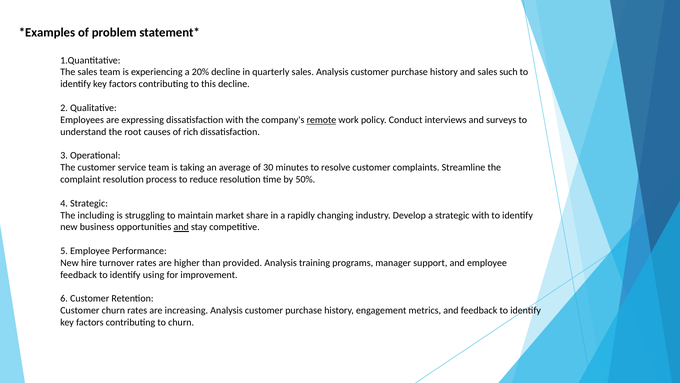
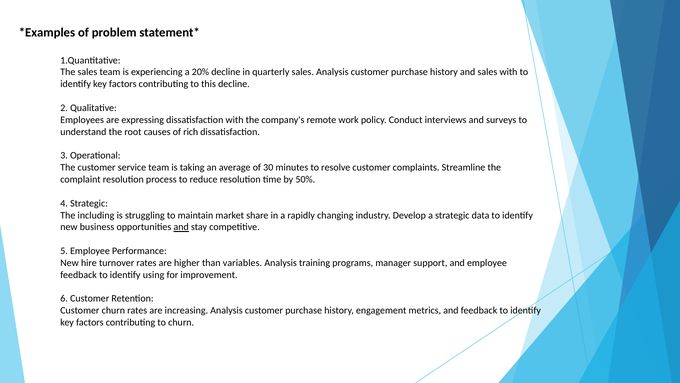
sales such: such -> with
remote underline: present -> none
strategic with: with -> data
provided: provided -> variables
